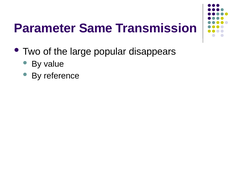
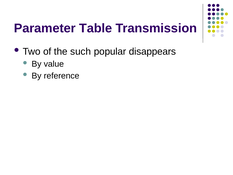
Same: Same -> Table
large: large -> such
